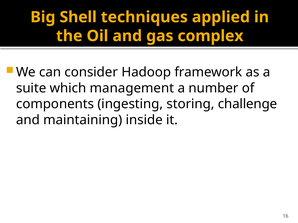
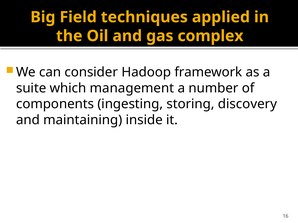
Shell: Shell -> Field
challenge: challenge -> discovery
